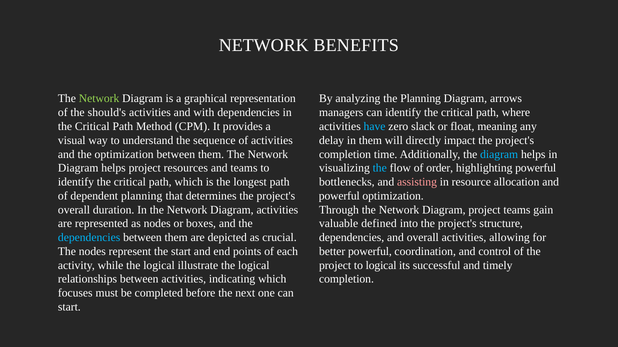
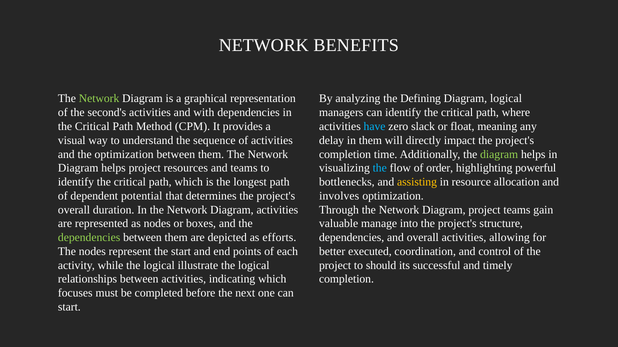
the Planning: Planning -> Defining
Diagram arrows: arrows -> logical
should's: should's -> second's
diagram at (499, 154) colour: light blue -> light green
assisting colour: pink -> yellow
dependent planning: planning -> potential
powerful at (339, 196): powerful -> involves
defined: defined -> manage
dependencies at (89, 238) colour: light blue -> light green
crucial: crucial -> efforts
better powerful: powerful -> executed
to logical: logical -> should
